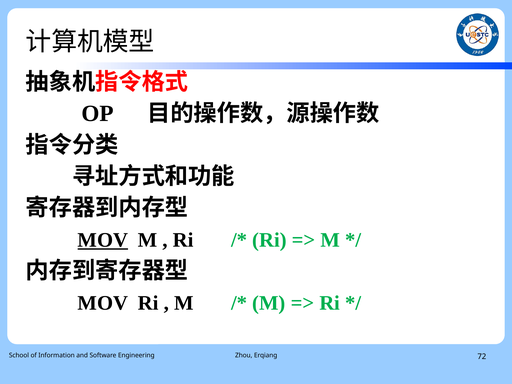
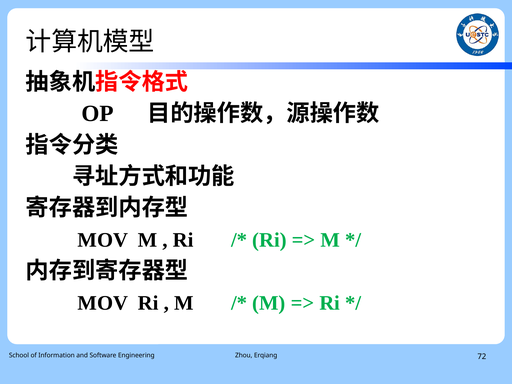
MOV at (103, 240) underline: present -> none
